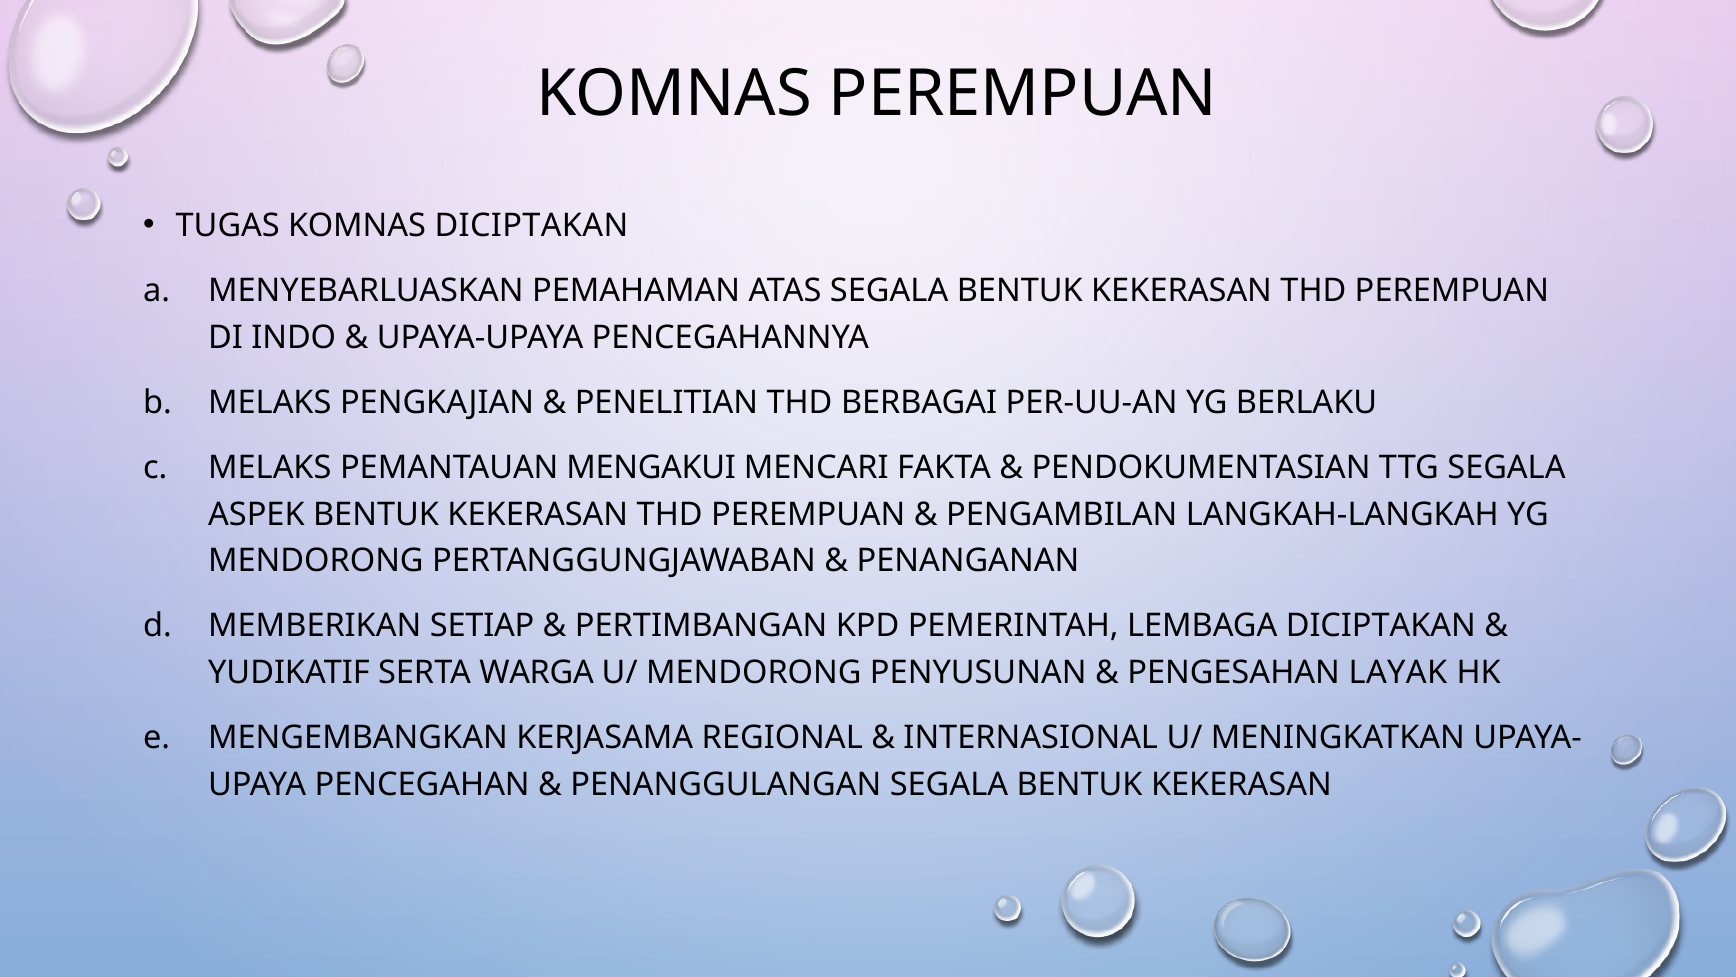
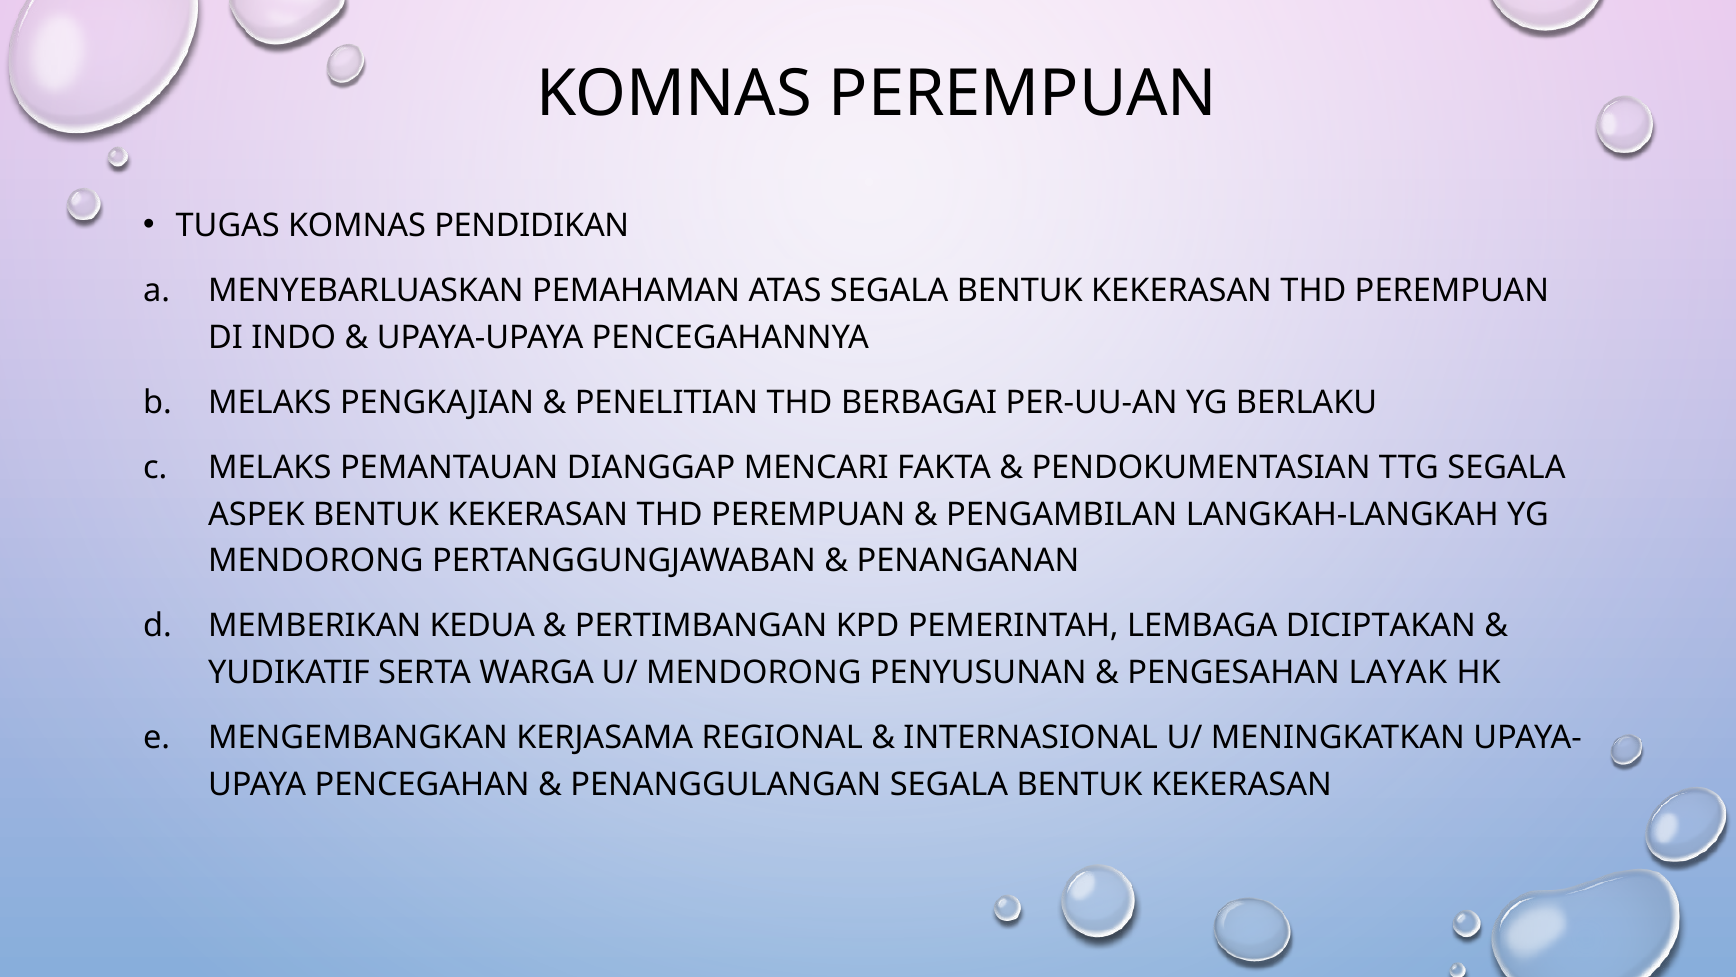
KOMNAS DICIPTAKAN: DICIPTAKAN -> PENDIDIKAN
MENGAKUI: MENGAKUI -> DIANGGAP
SETIAP: SETIAP -> KEDUA
